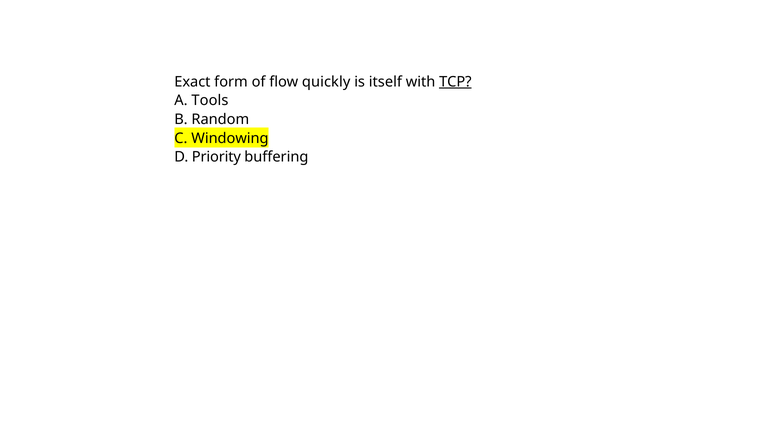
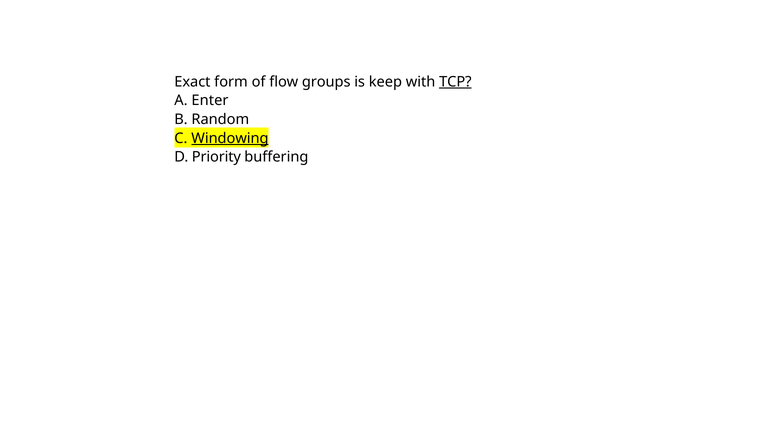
quickly: quickly -> groups
itself: itself -> keep
Tools: Tools -> Enter
Windowing underline: none -> present
